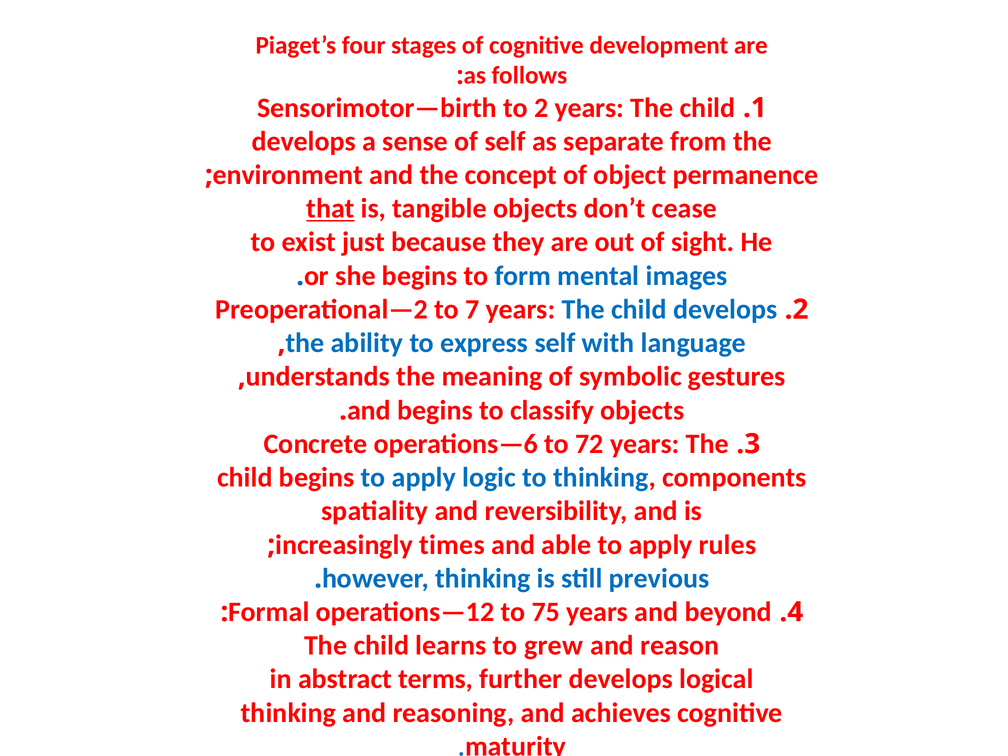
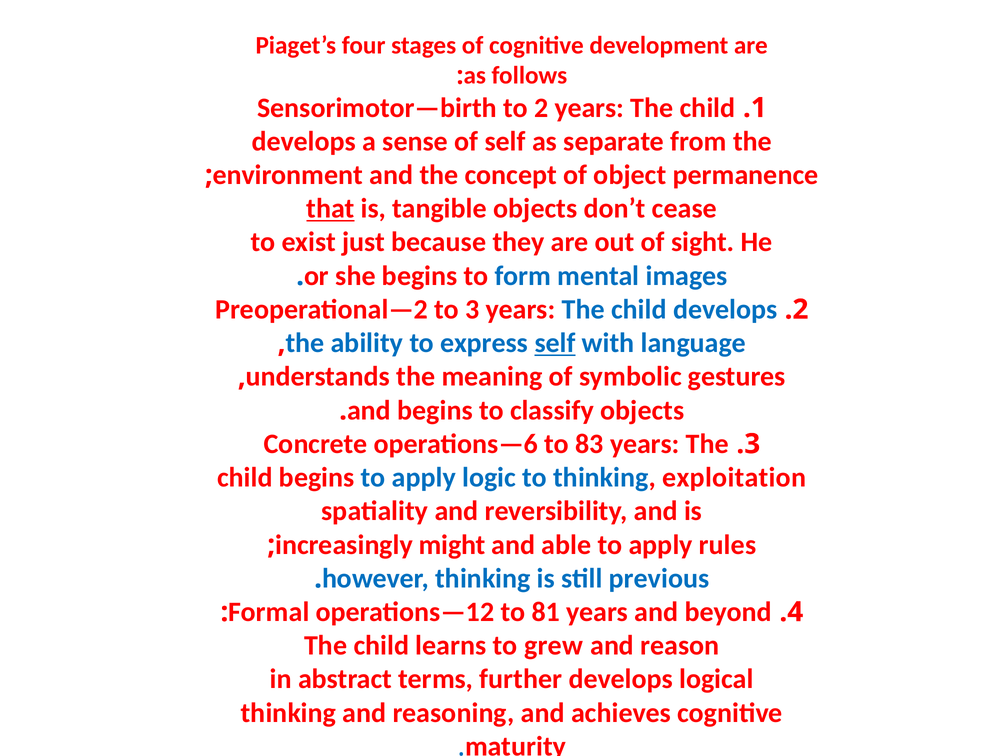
to 7: 7 -> 3
self at (555, 343) underline: none -> present
72: 72 -> 83
components: components -> exploitation
times: times -> might
75: 75 -> 81
